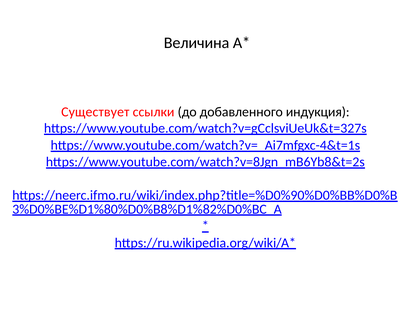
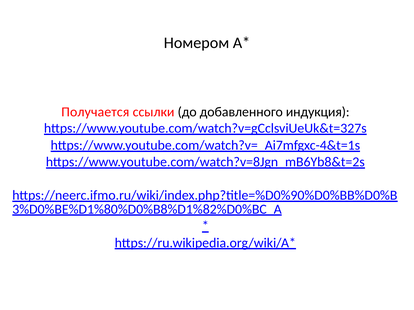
Величина: Величина -> Номером
Существует: Существует -> Получается
